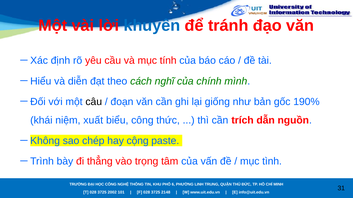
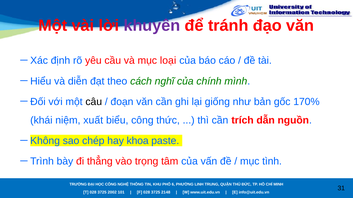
khuyên colour: blue -> purple
tính: tính -> loại
190%: 190% -> 170%
cộng: cộng -> khoa
